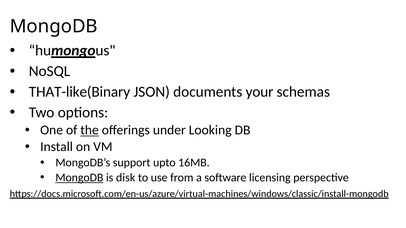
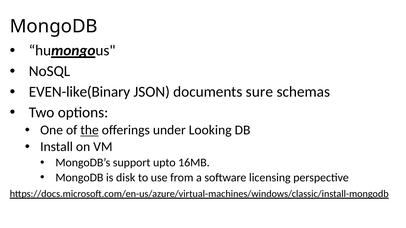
THAT-like(Binary: THAT-like(Binary -> EVEN-like(Binary
your: your -> sure
MongoDB at (79, 178) underline: present -> none
